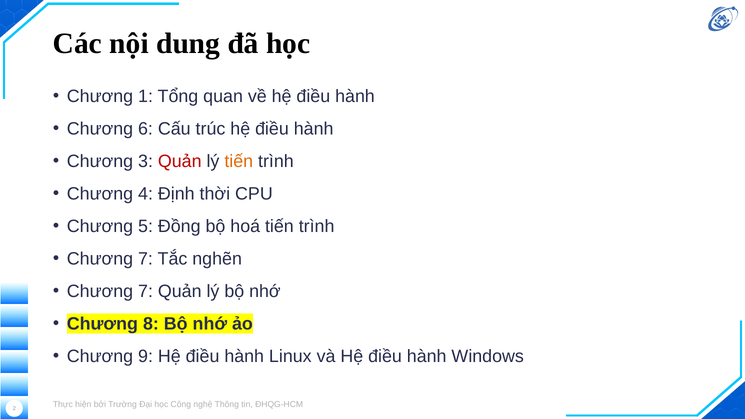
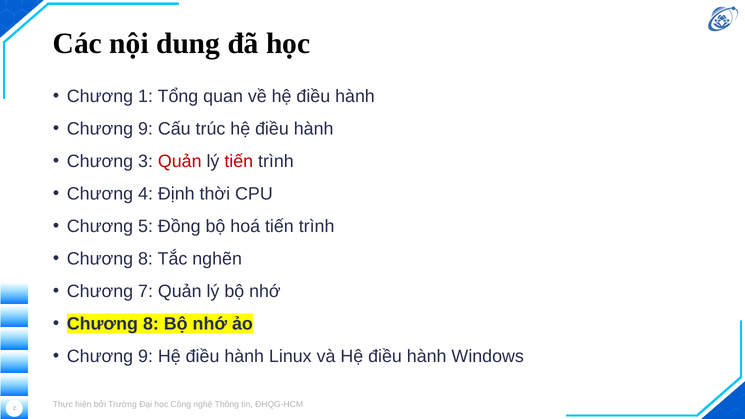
6 at (146, 129): 6 -> 9
tiến at (239, 161) colour: orange -> red
7 at (146, 259): 7 -> 8
